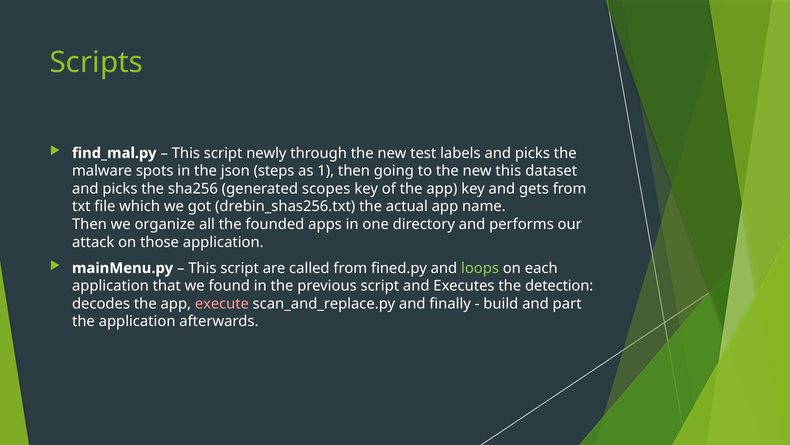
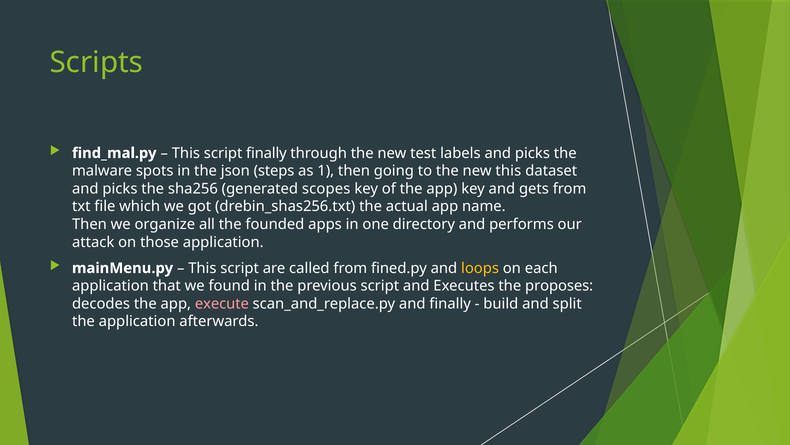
script newly: newly -> finally
loops colour: light green -> yellow
detection: detection -> proposes
part: part -> split
